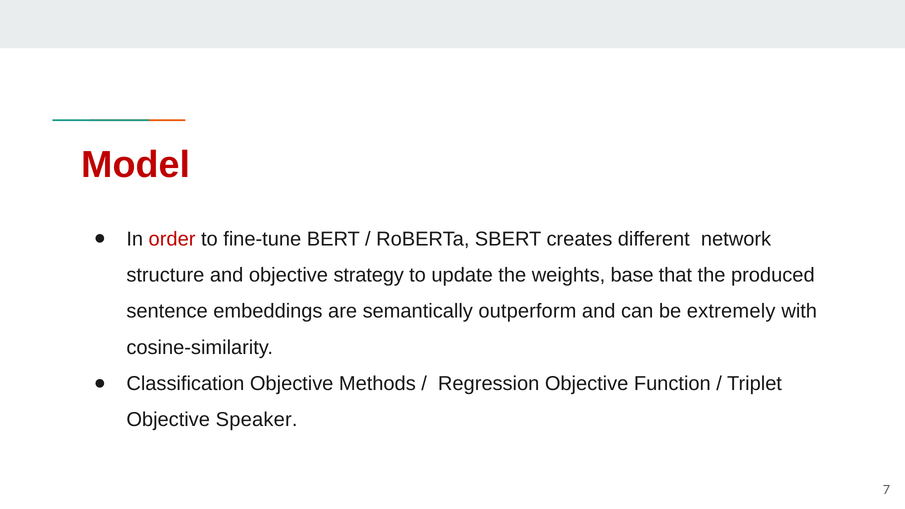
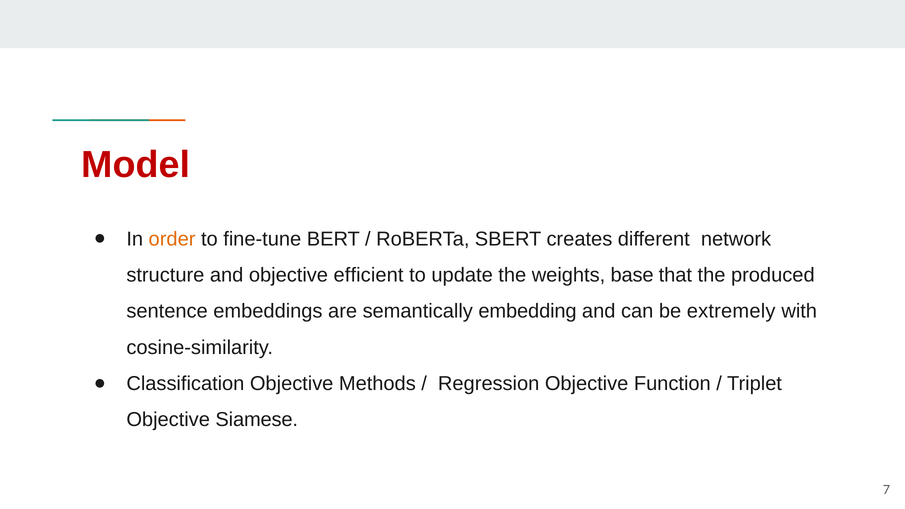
order colour: red -> orange
strategy: strategy -> efficient
outperform: outperform -> embedding
Speaker: Speaker -> Siamese
